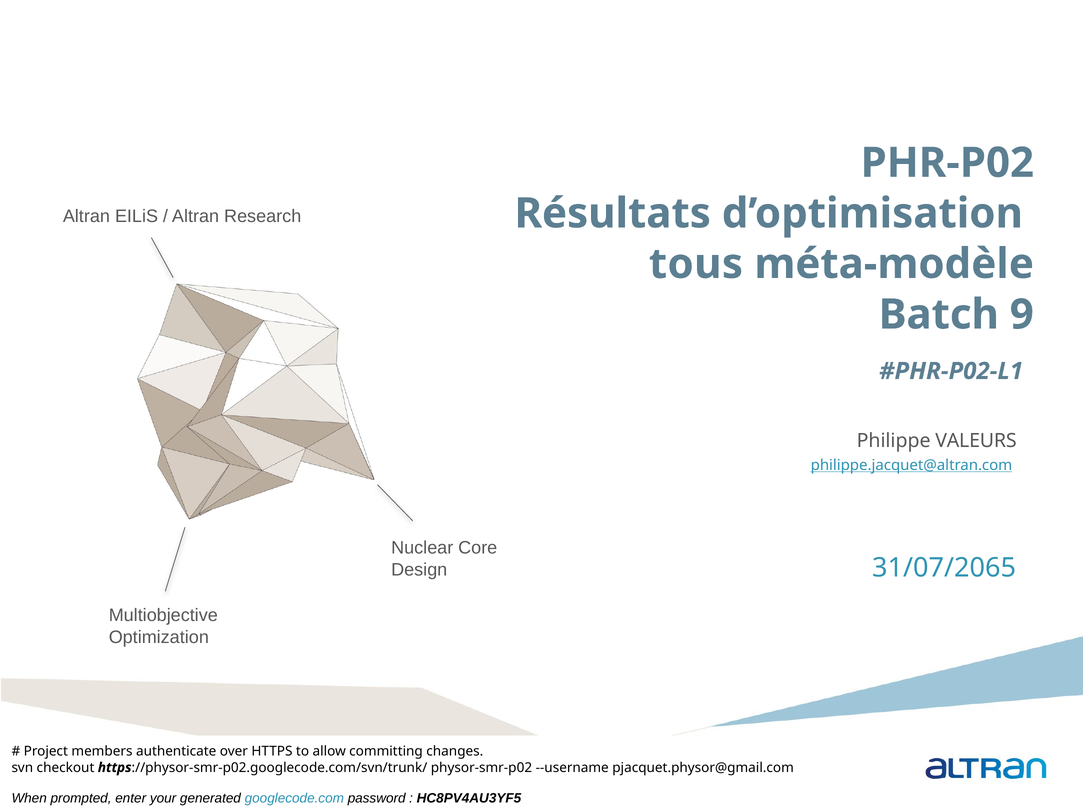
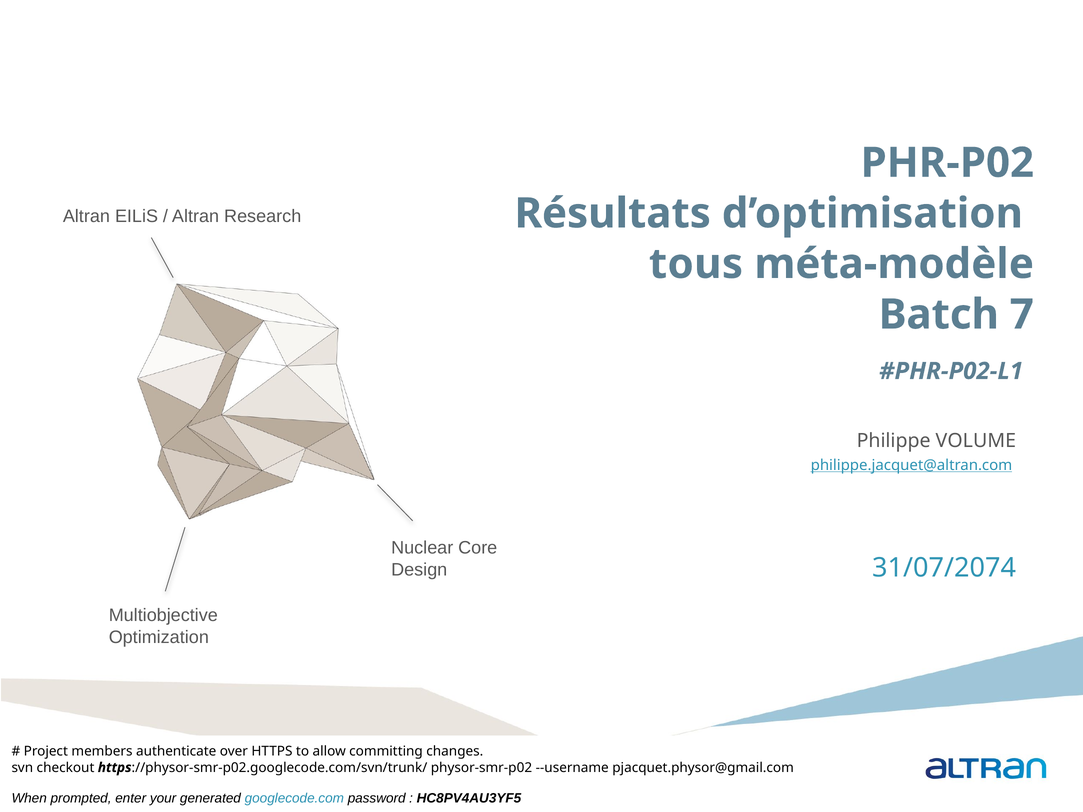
9: 9 -> 7
VALEURS: VALEURS -> VOLUME
31/07/2065: 31/07/2065 -> 31/07/2074
